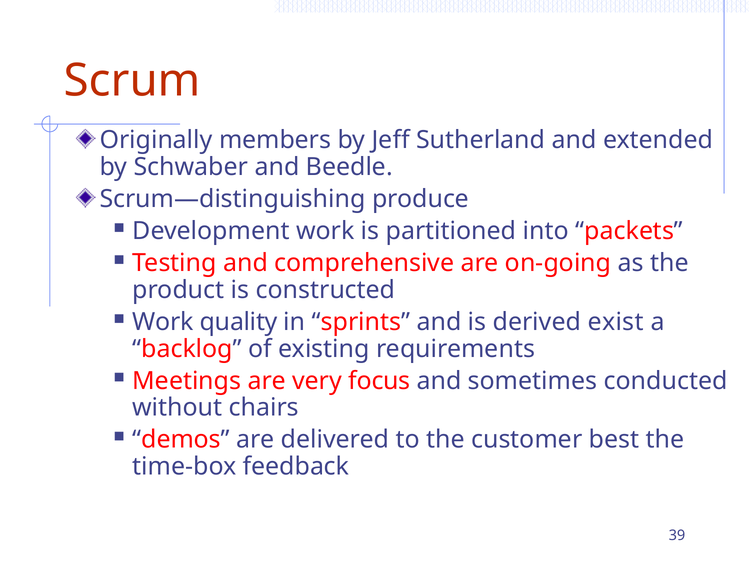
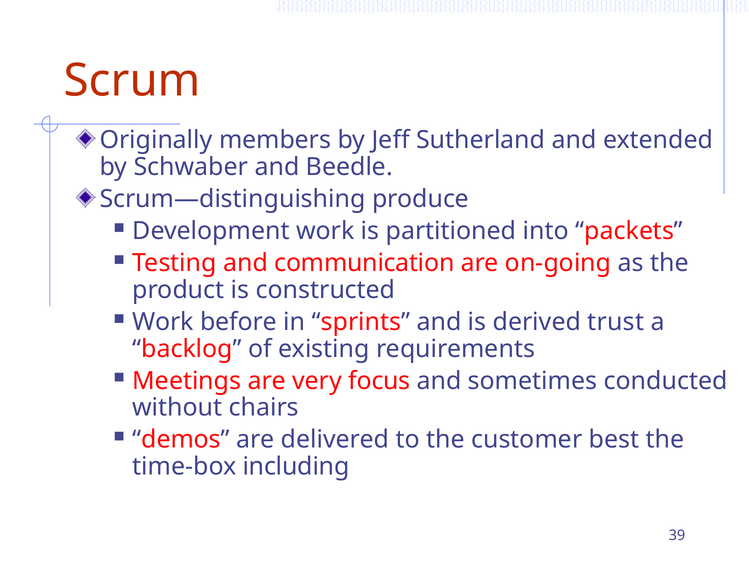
comprehensive: comprehensive -> communication
quality: quality -> before
exist: exist -> trust
feedback: feedback -> including
